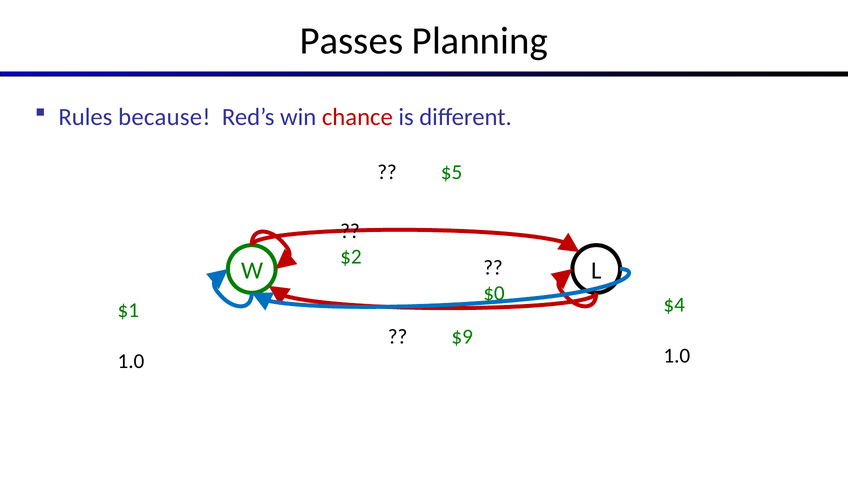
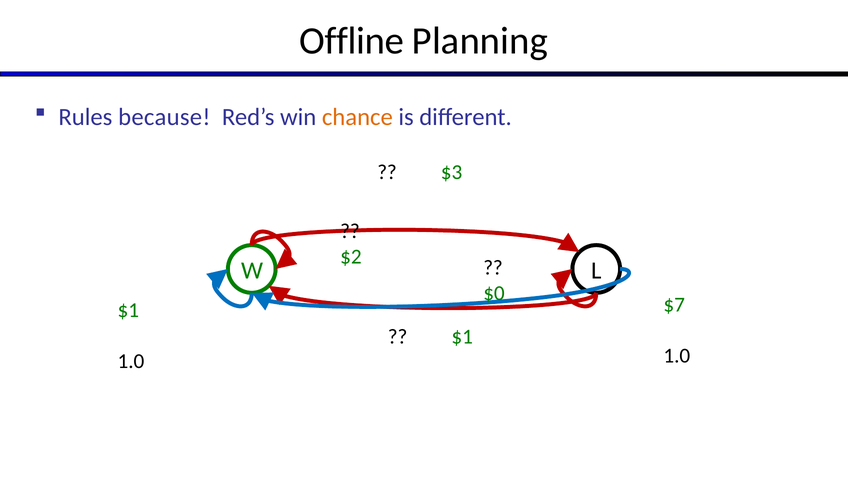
Passes: Passes -> Offline
chance colour: red -> orange
$5: $5 -> $3
$4: $4 -> $7
$9 at (462, 337): $9 -> $1
